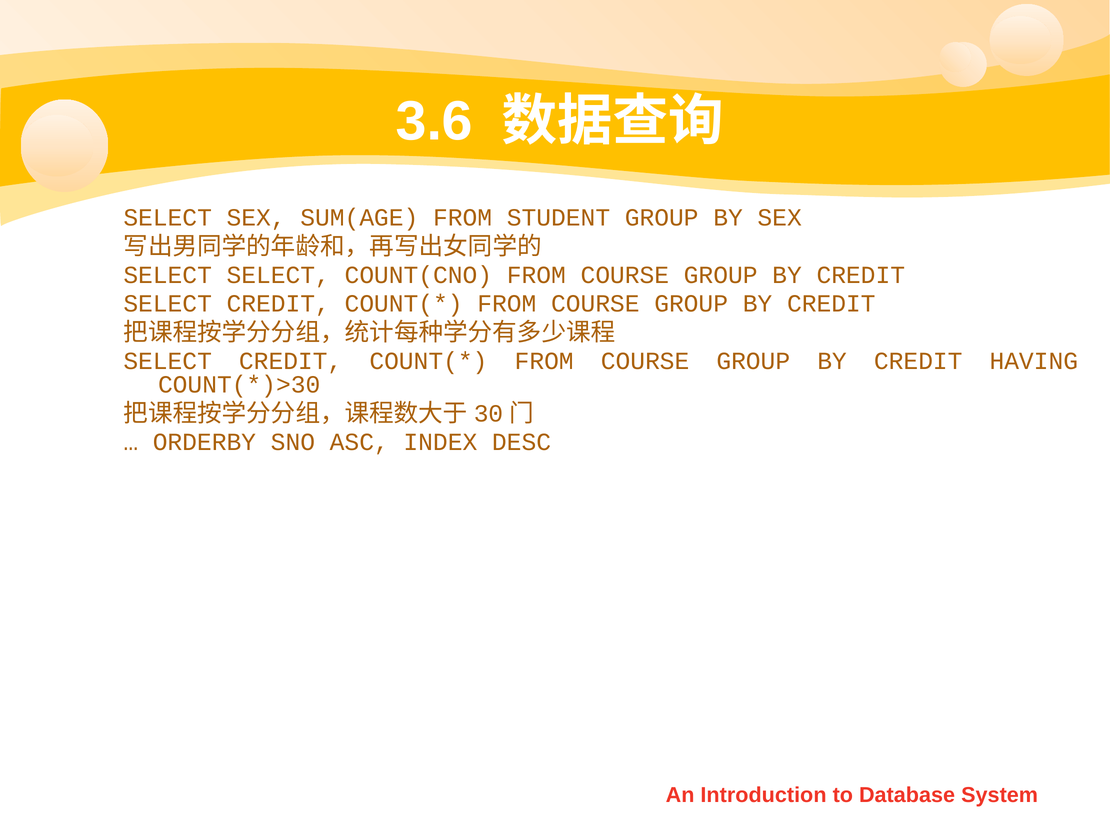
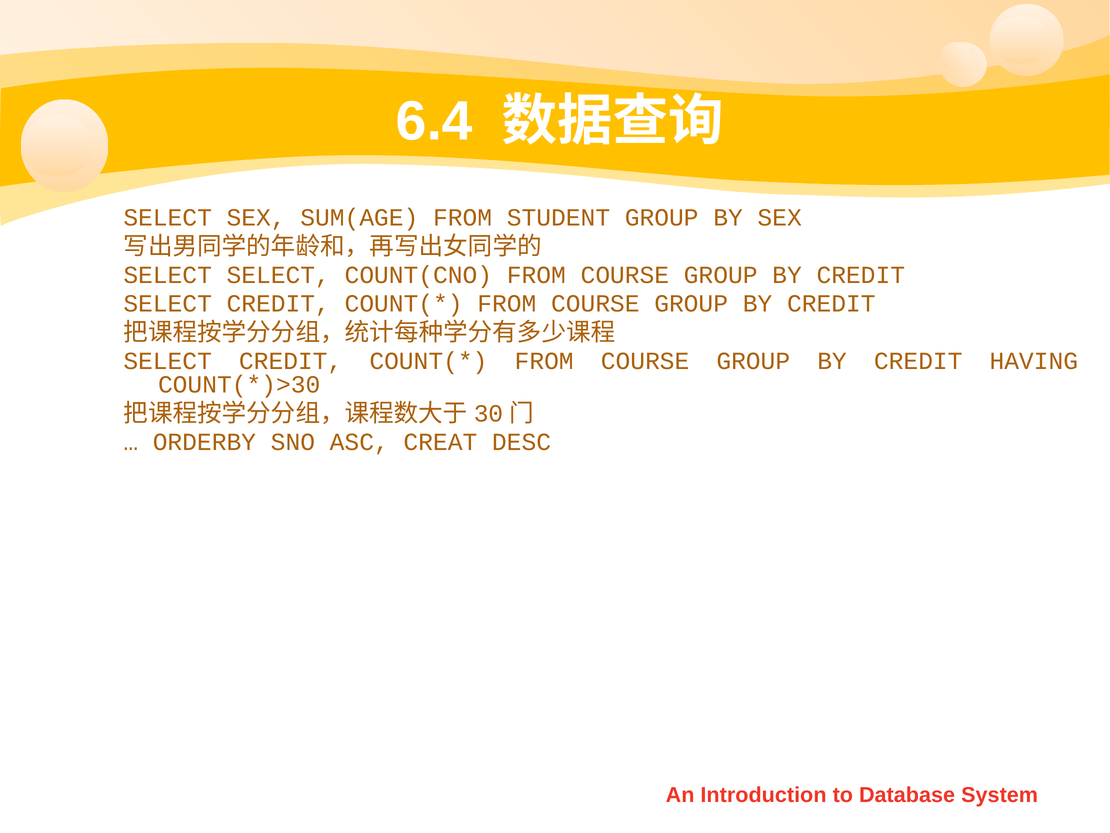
3.6: 3.6 -> 6.4
INDEX: INDEX -> CREAT
